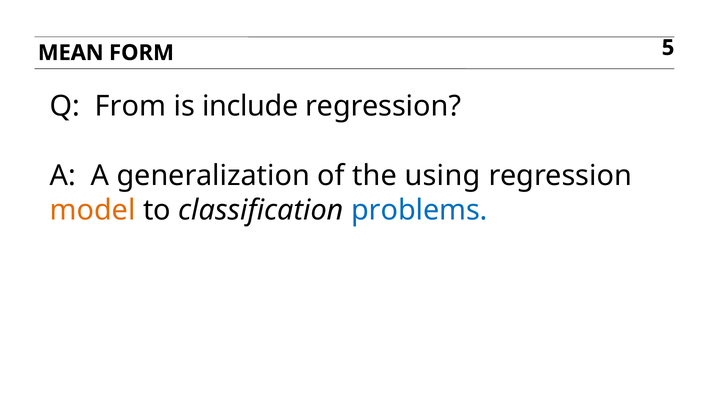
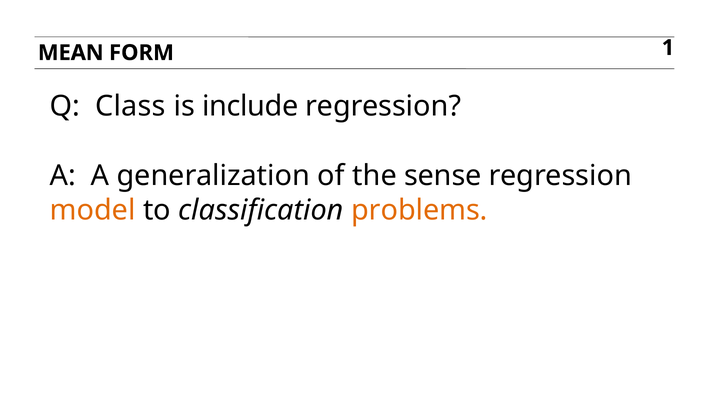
5: 5 -> 1
From: From -> Class
using: using -> sense
problems colour: blue -> orange
